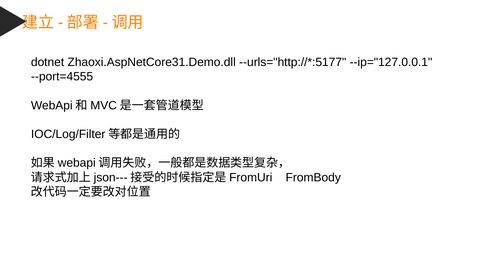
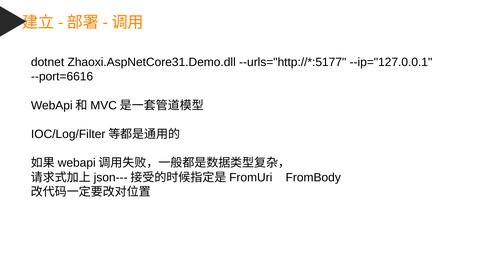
--port=4555: --port=4555 -> --port=6616
